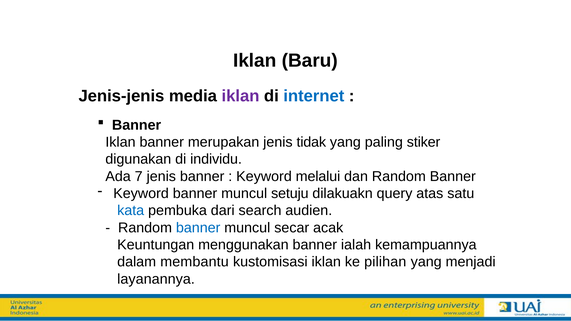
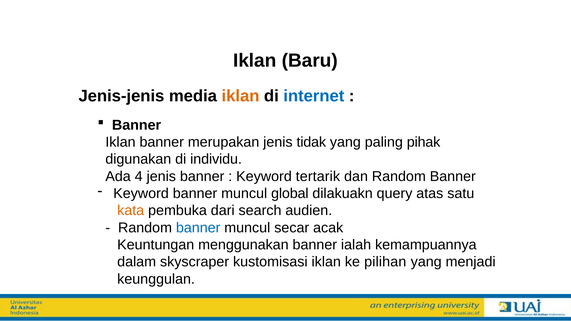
iklan at (240, 96) colour: purple -> orange
stiker: stiker -> pihak
7: 7 -> 4
melalui: melalui -> tertarik
setuju: setuju -> global
kata colour: blue -> orange
membantu: membantu -> skyscraper
layanannya: layanannya -> keunggulan
